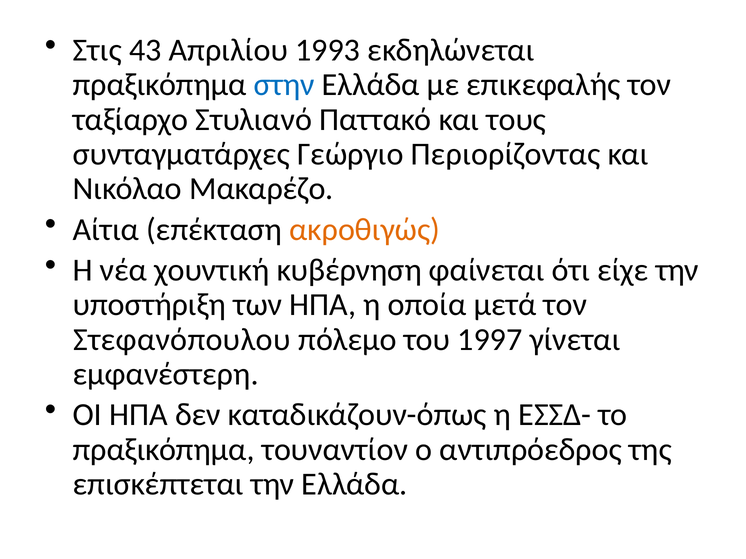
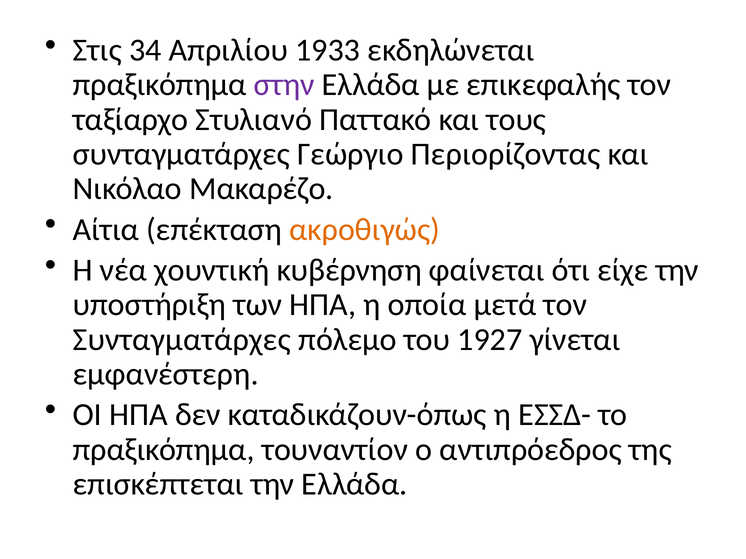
43: 43 -> 34
1993: 1993 -> 1933
στην colour: blue -> purple
Στεφανόπουλου at (182, 340): Στεφανόπουλου -> Συνταγματάρχες
1997: 1997 -> 1927
